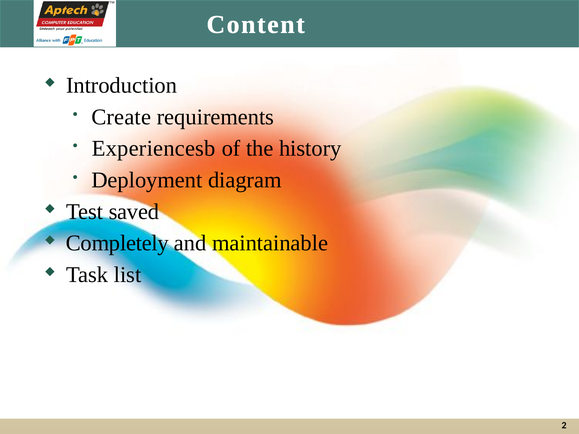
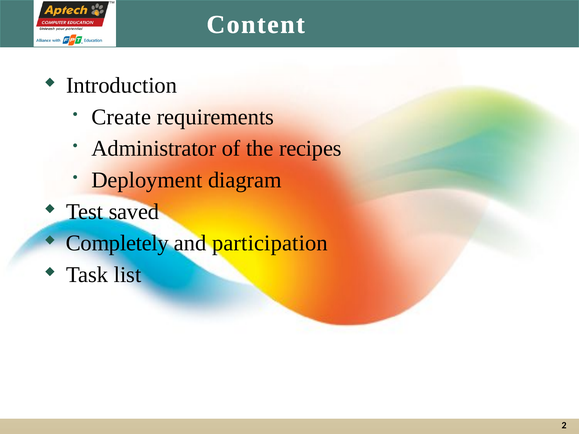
Experiencesb: Experiencesb -> Administrator
history: history -> recipes
maintainable: maintainable -> participation
